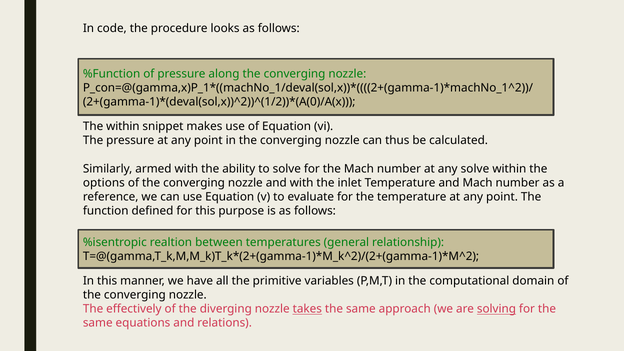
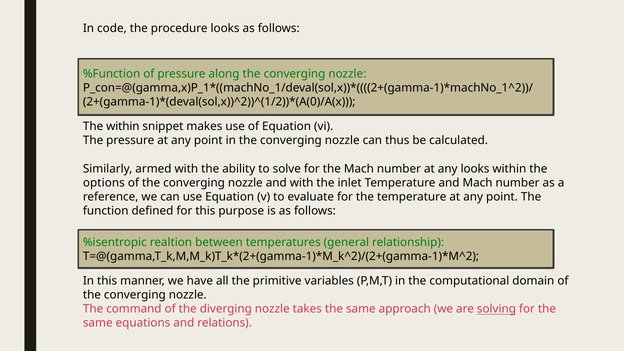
any solve: solve -> looks
effectively: effectively -> command
takes underline: present -> none
